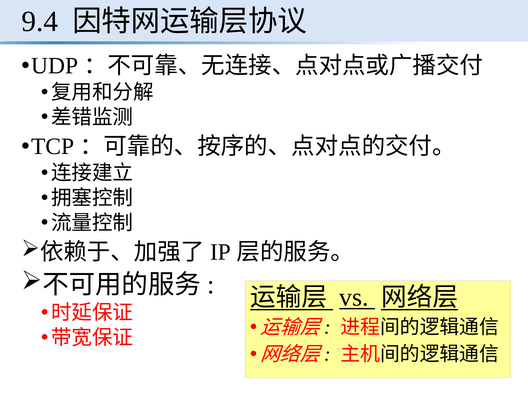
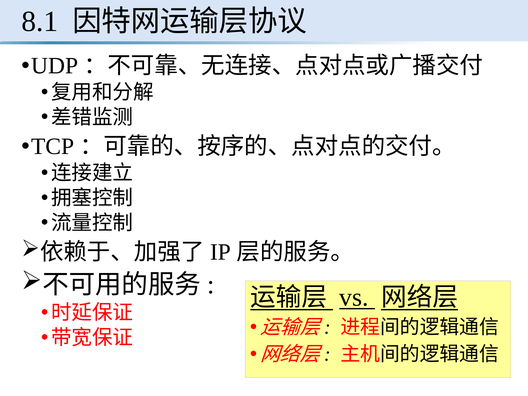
9.4: 9.4 -> 8.1
